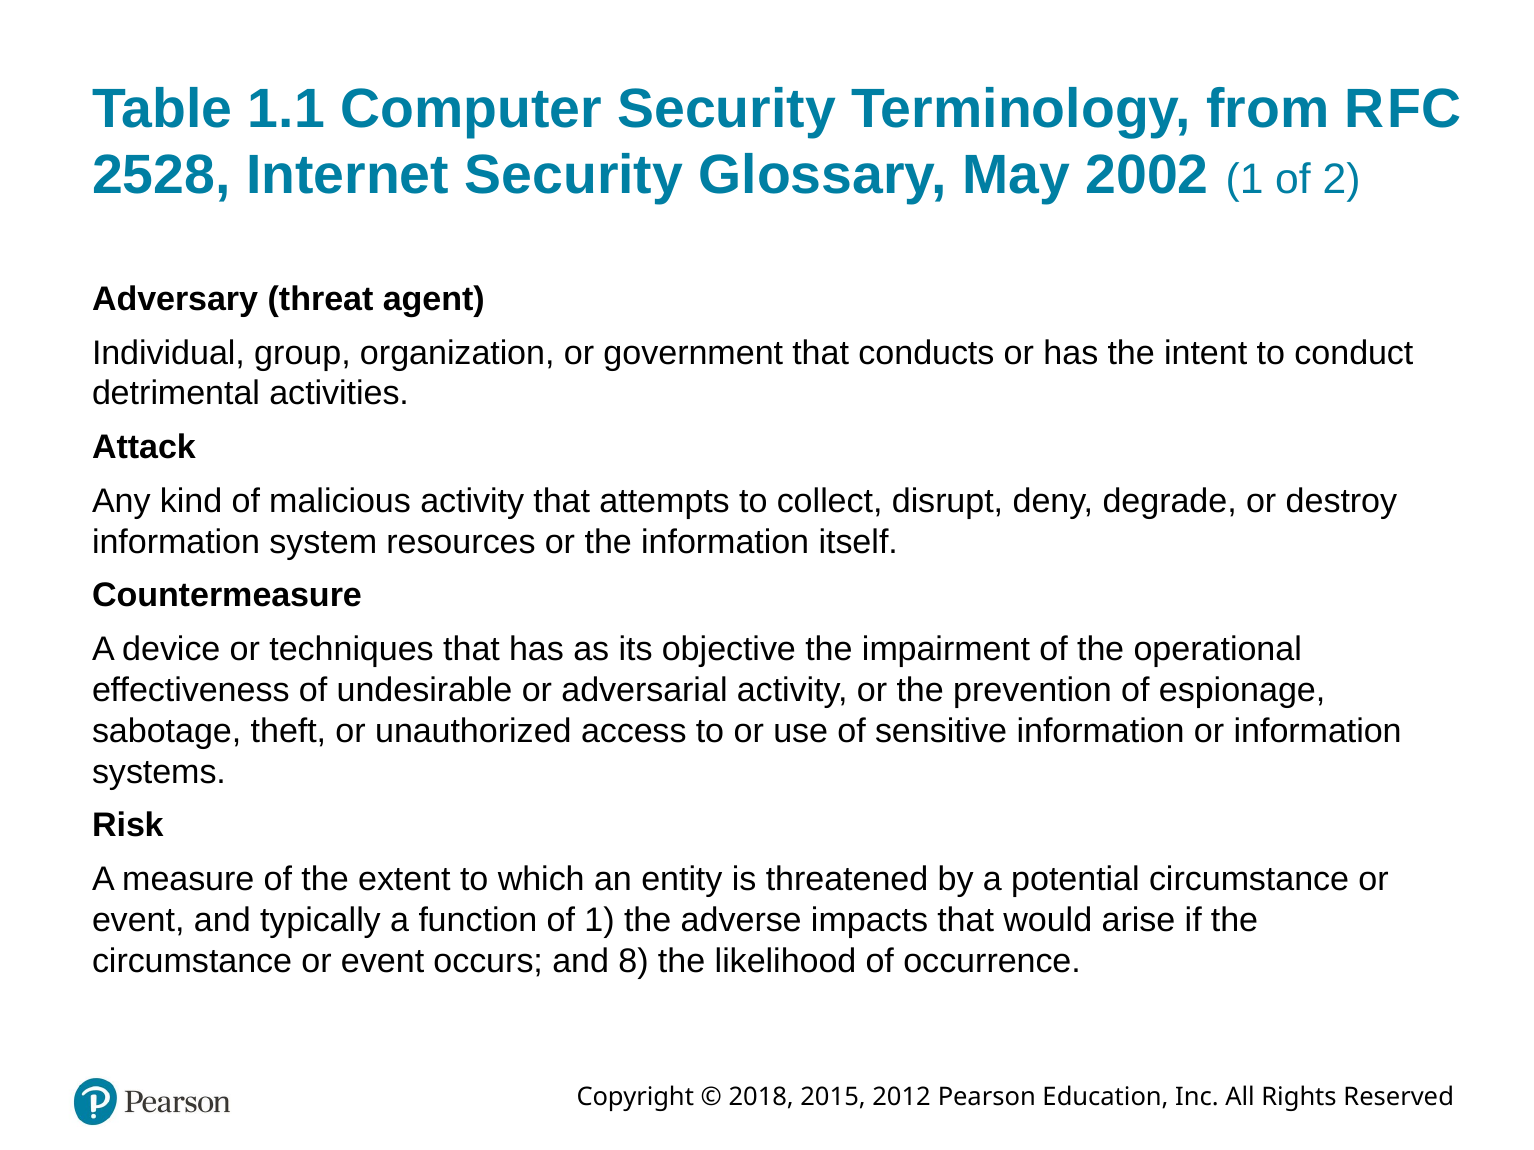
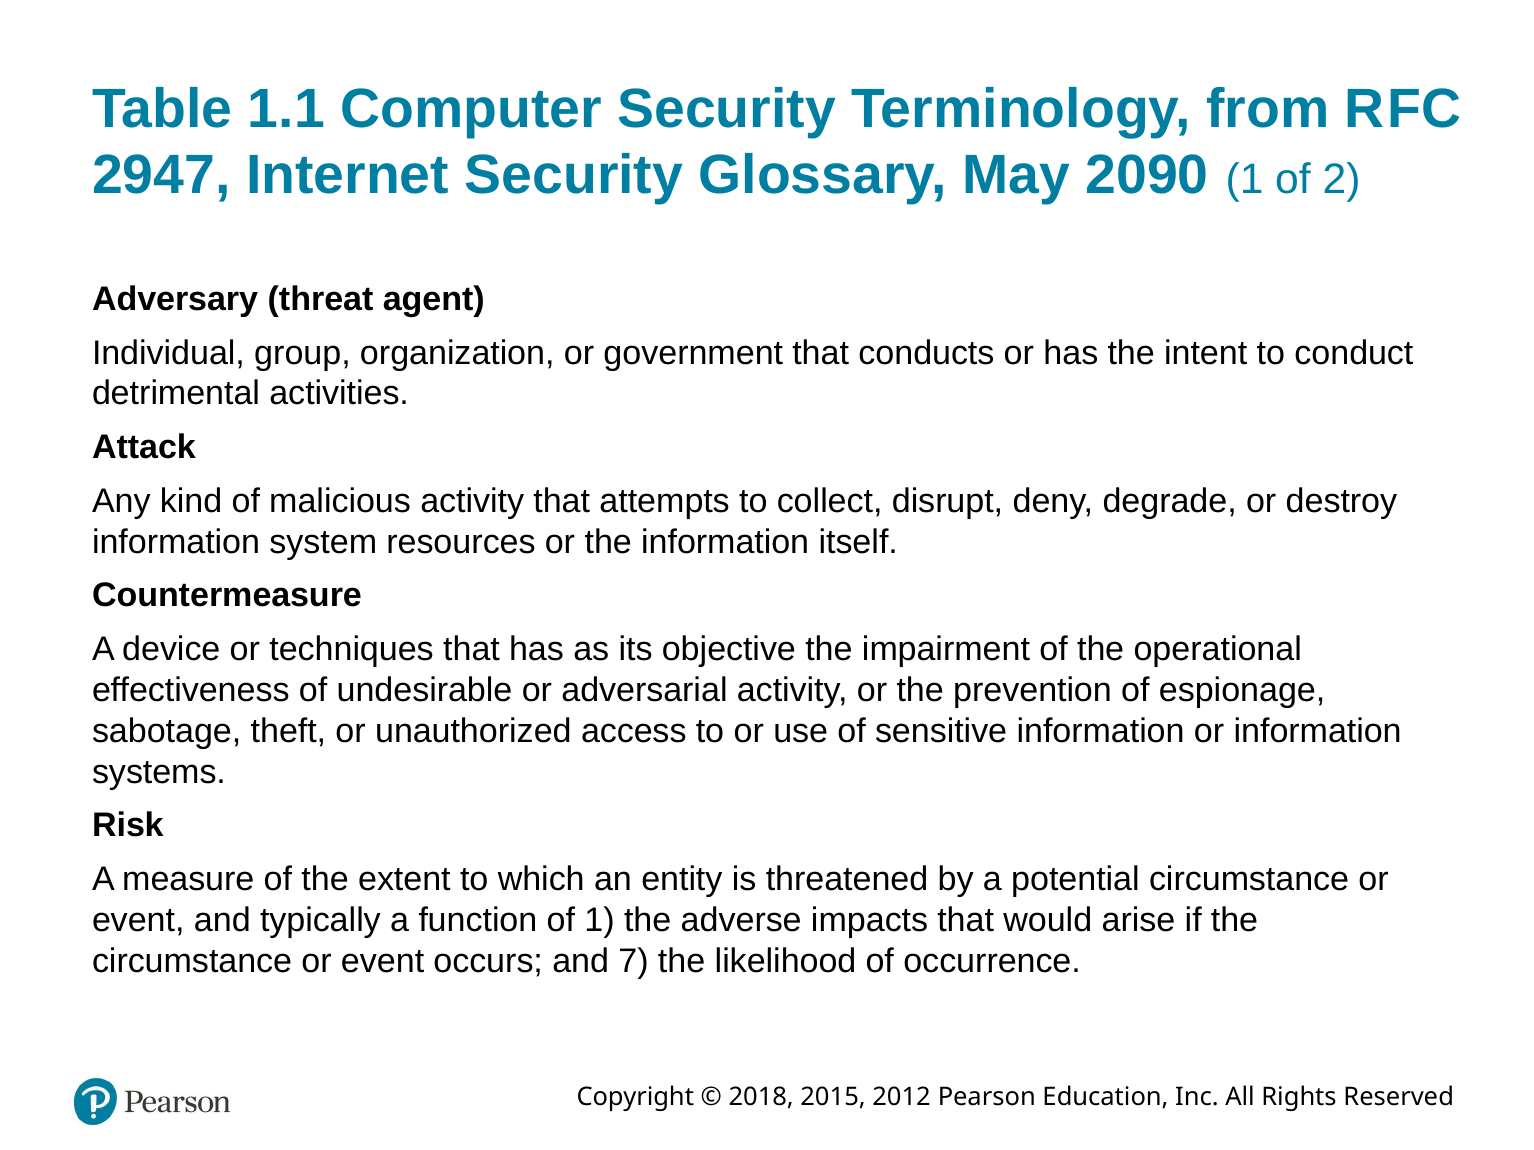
2528: 2528 -> 2947
2002: 2002 -> 2090
8: 8 -> 7
